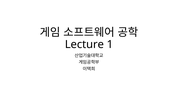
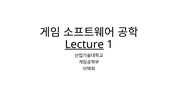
Lecture underline: none -> present
